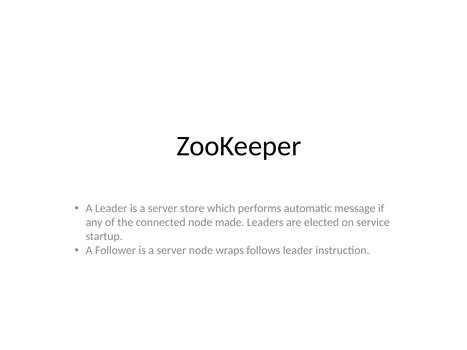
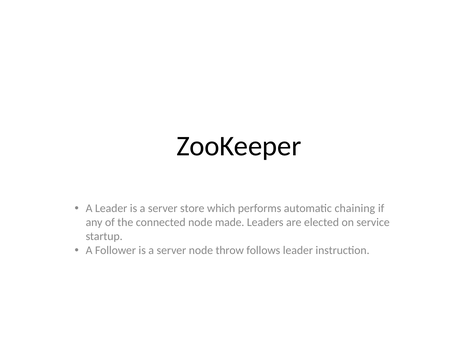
message: message -> chaining
wraps: wraps -> throw
